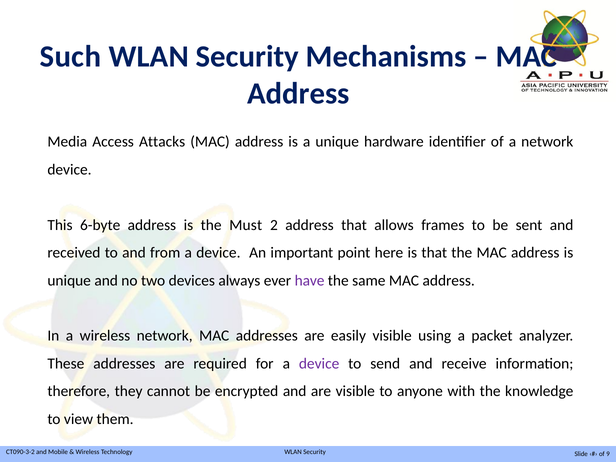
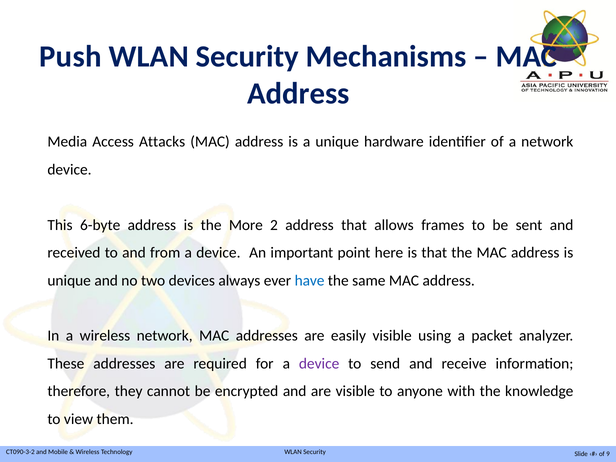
Such: Such -> Push
Must: Must -> More
have colour: purple -> blue
